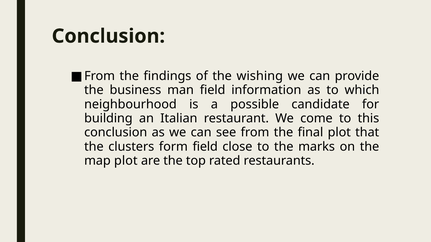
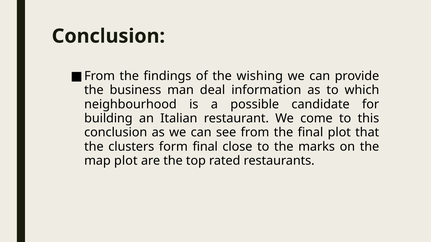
man field: field -> deal
form field: field -> final
